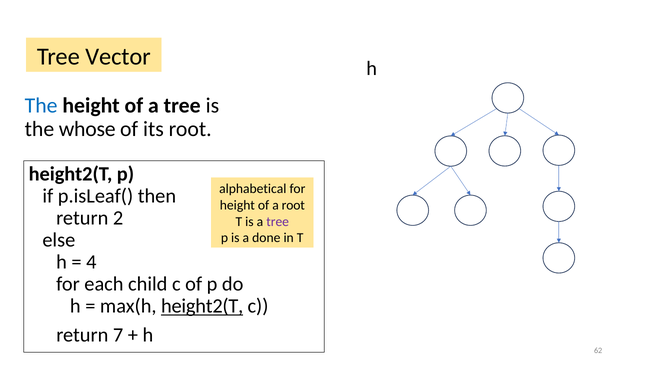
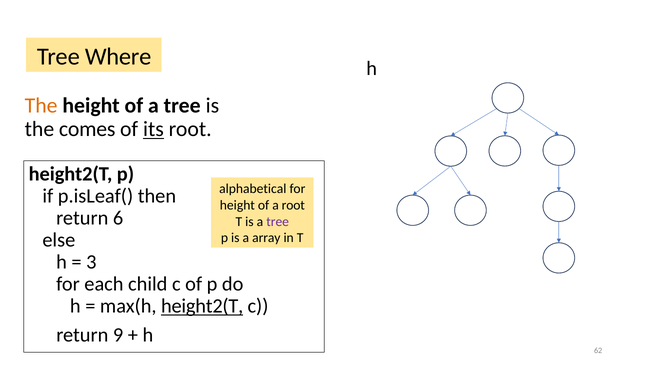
Vector: Vector -> Where
The at (41, 106) colour: blue -> orange
whose: whose -> comes
its underline: none -> present
2: 2 -> 6
done: done -> array
4: 4 -> 3
7: 7 -> 9
